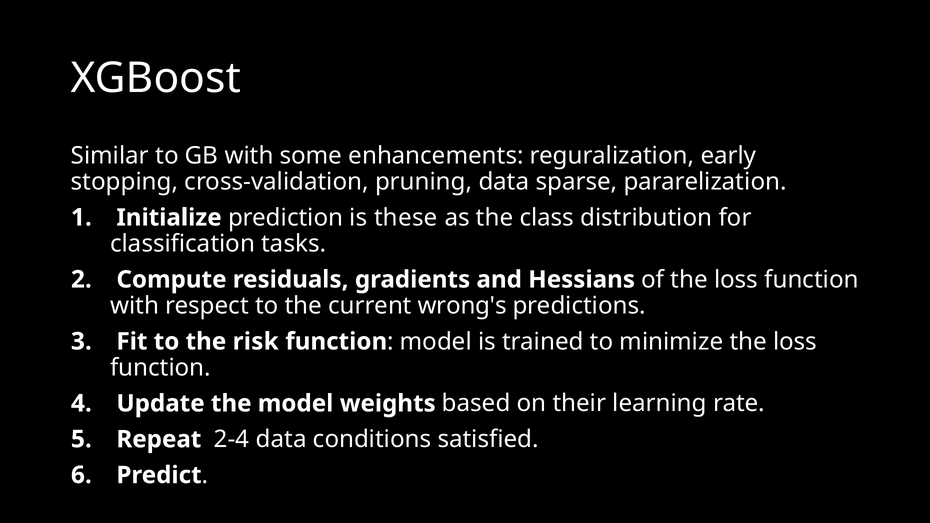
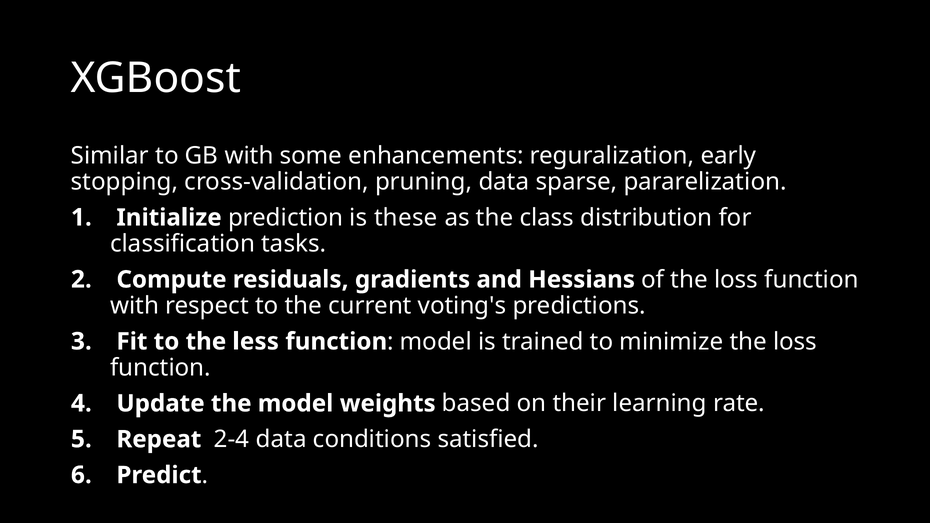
wrong's: wrong's -> voting's
risk: risk -> less
